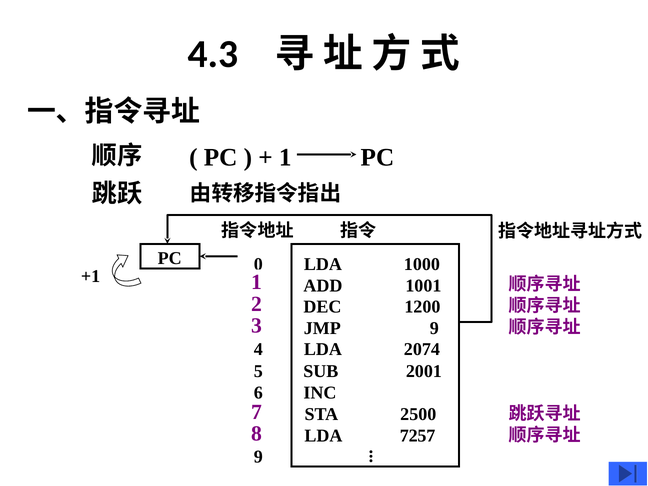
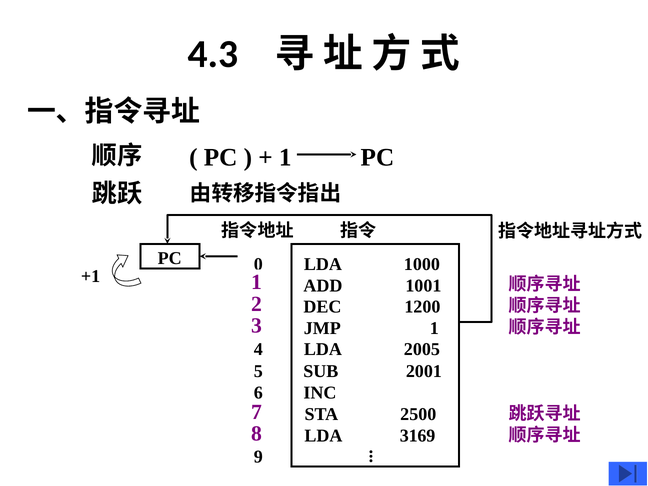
JMP 9: 9 -> 1
2074: 2074 -> 2005
7257: 7257 -> 3169
